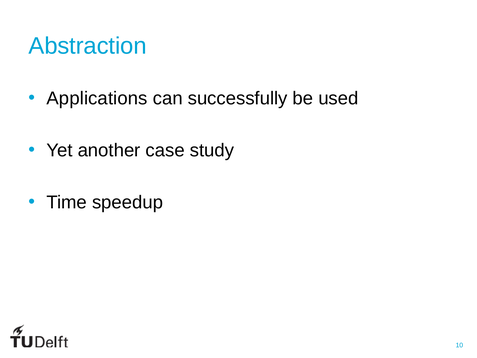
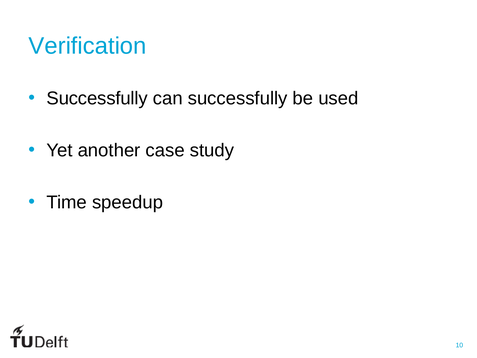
Abstraction: Abstraction -> Verification
Applications at (97, 98): Applications -> Successfully
